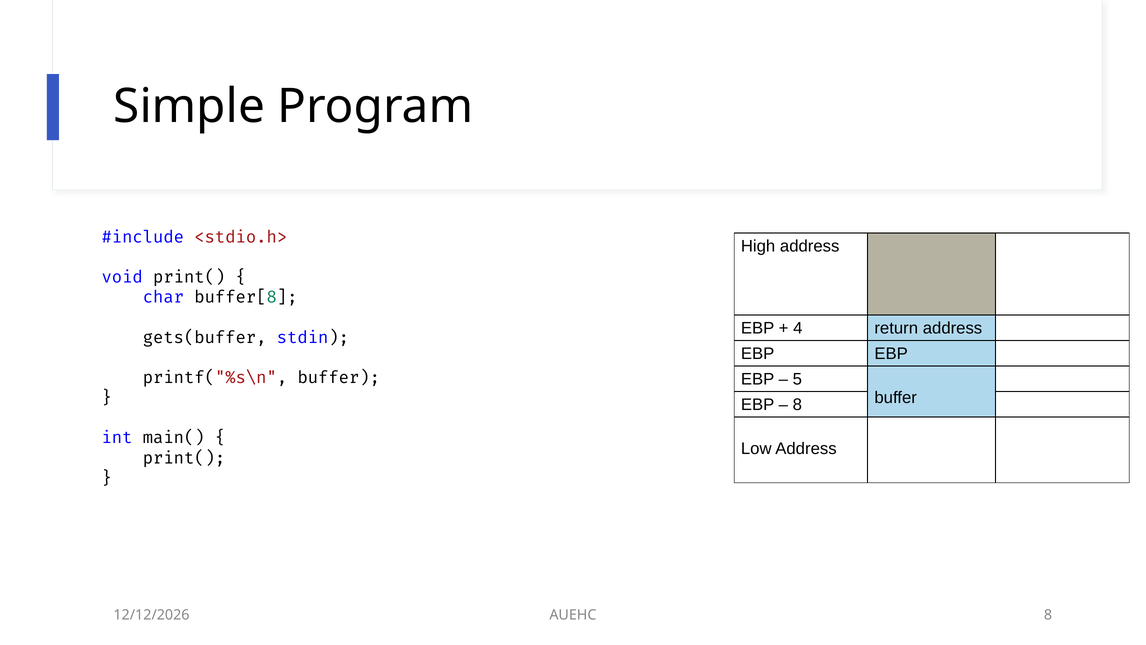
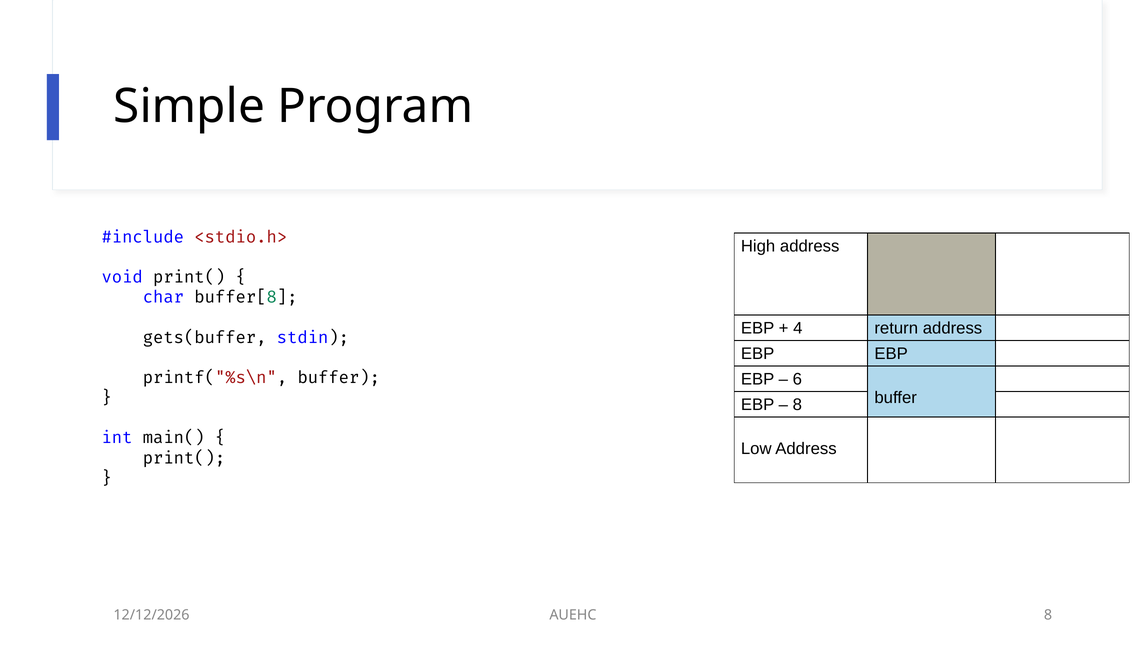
5: 5 -> 6
